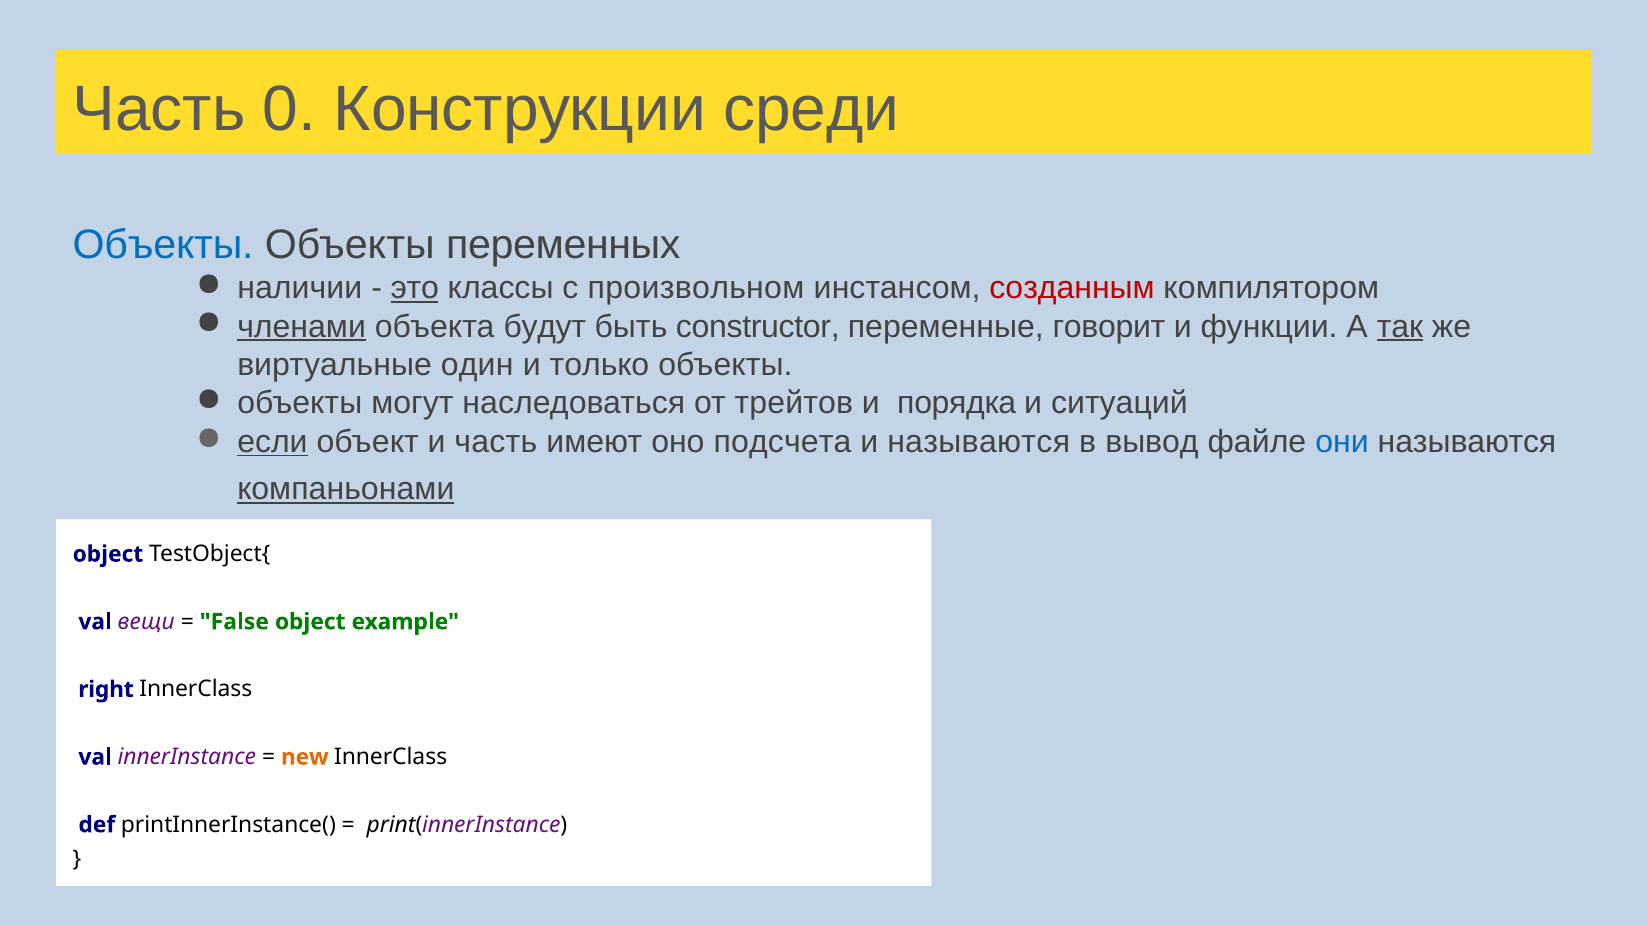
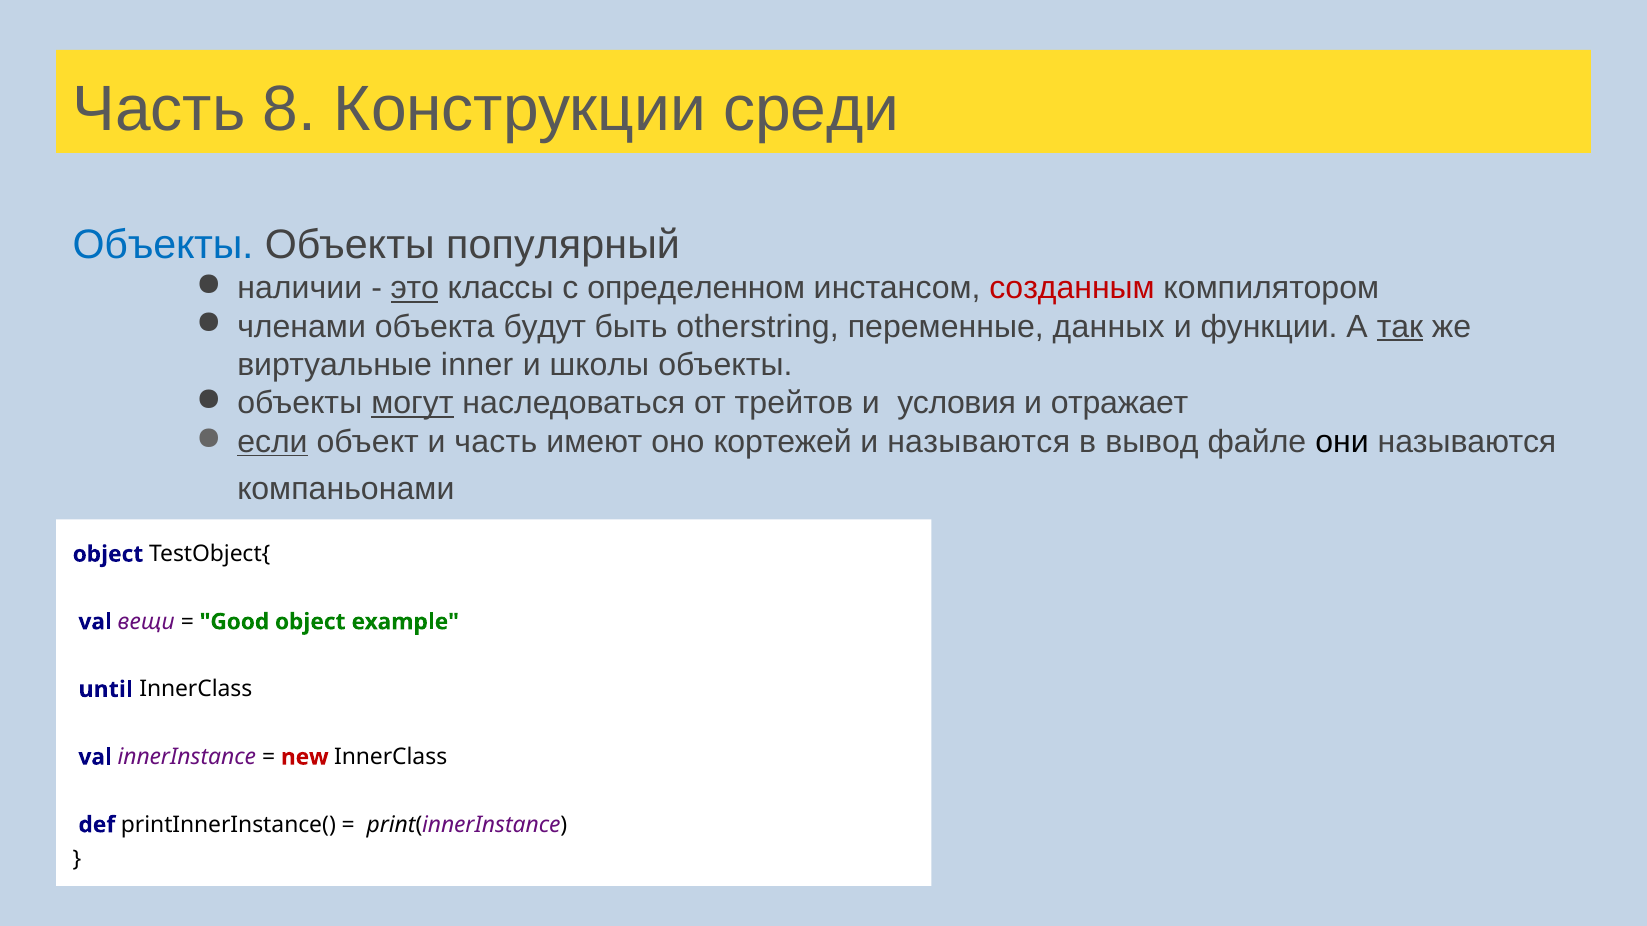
0: 0 -> 8
переменных: переменных -> популярный
произвольном: произвольном -> определенном
членами underline: present -> none
constructor: constructor -> otherstring
говорит: говорит -> данных
один: один -> inner
только: только -> школы
могут underline: none -> present
порядка: порядка -> условия
ситуаций: ситуаций -> отражает
подсчета: подсчета -> кортежей
они colour: blue -> black
компаньонами underline: present -> none
False: False -> Good
right: right -> until
new colour: orange -> red
